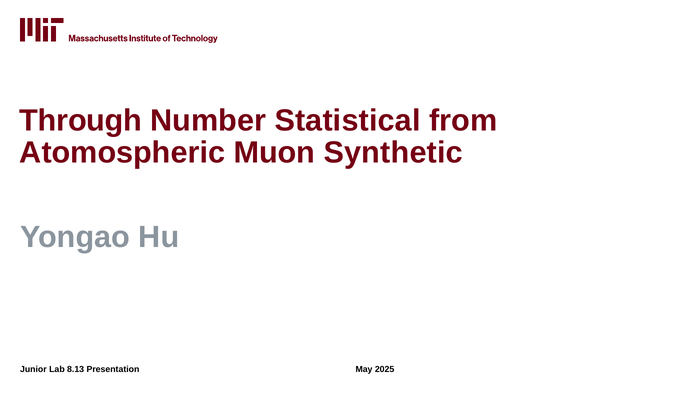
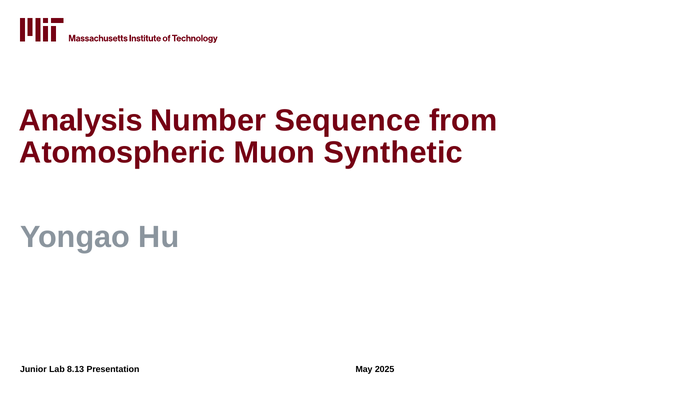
Through: Through -> Analysis
Statistical: Statistical -> Sequence
